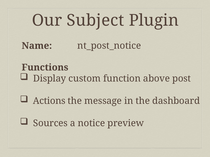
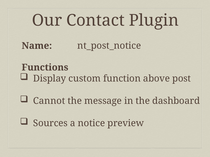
Subject: Subject -> Contact
Actions: Actions -> Cannot
